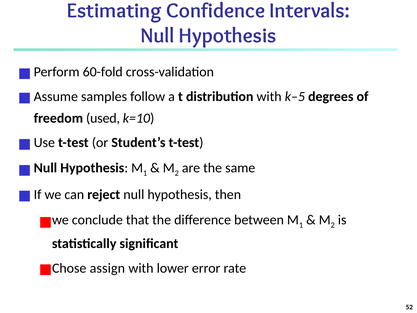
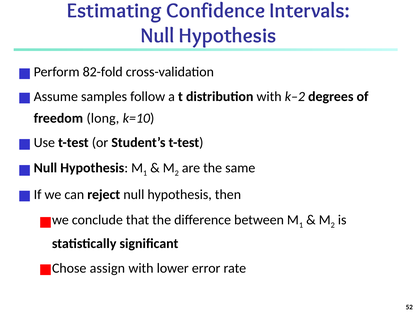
60-fold: 60-fold -> 82-fold
k–5: k–5 -> k–2
used: used -> long
